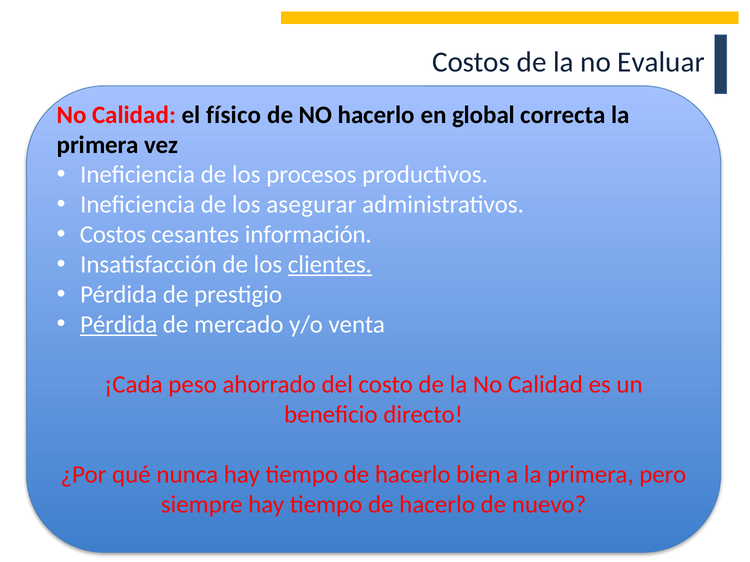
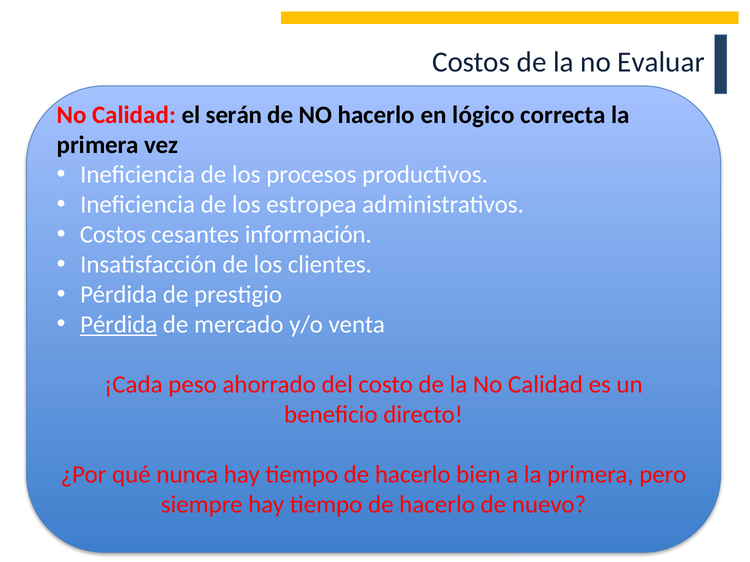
físico: físico -> serán
global: global -> lógico
asegurar: asegurar -> estropea
clientes underline: present -> none
